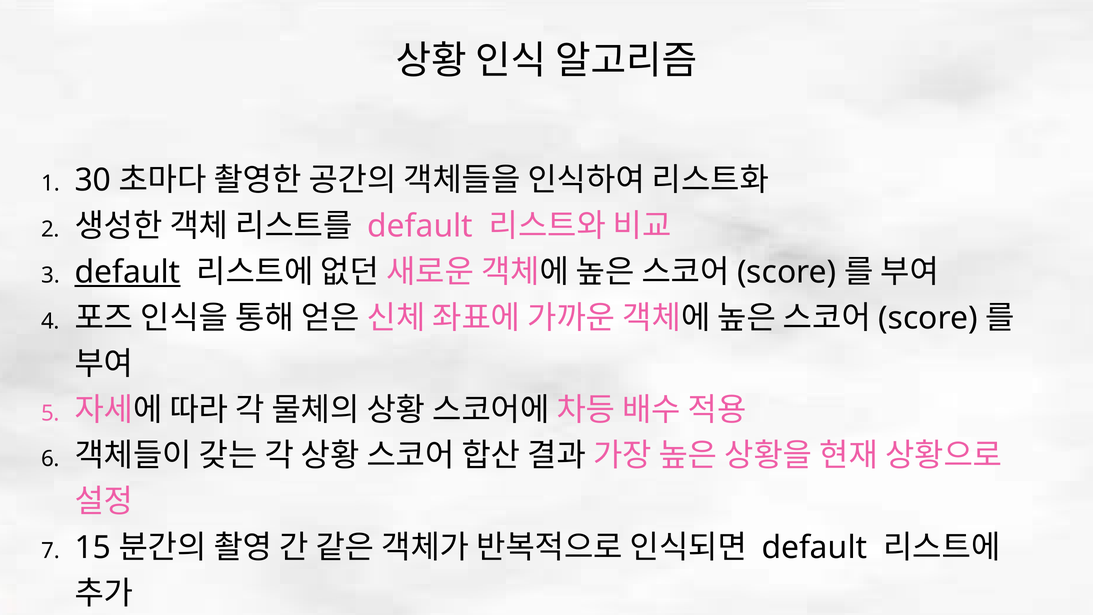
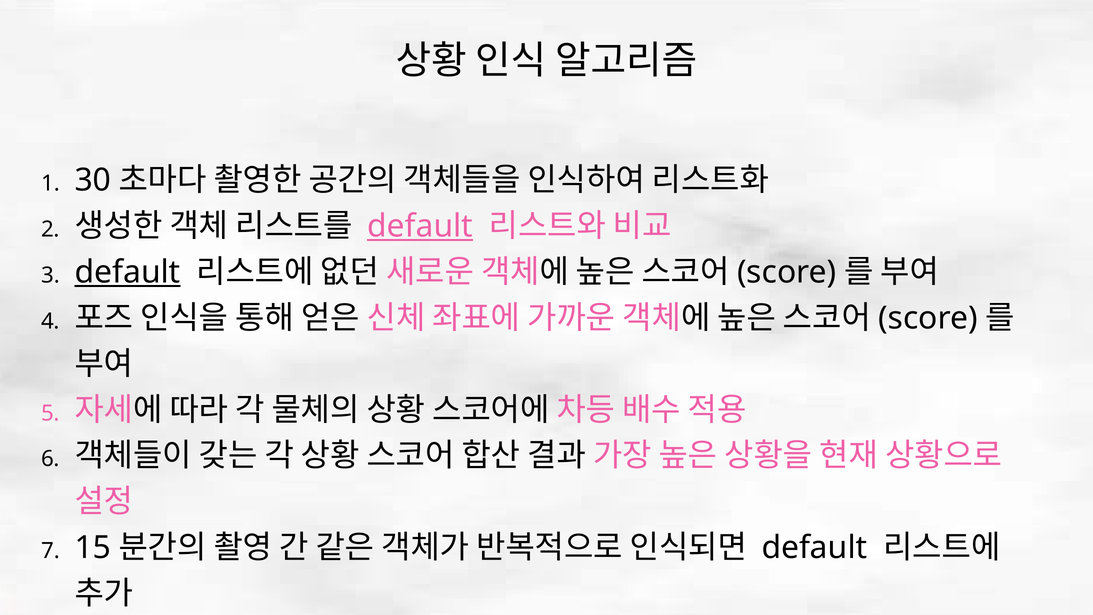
default at (420, 226) underline: none -> present
